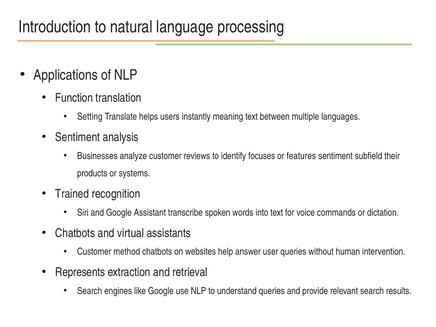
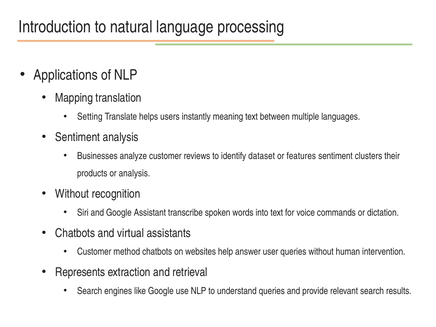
Function: Function -> Mapping
focuses: focuses -> dataset
subfield: subfield -> clusters
or systems: systems -> analysis
Trained at (72, 194): Trained -> Without
